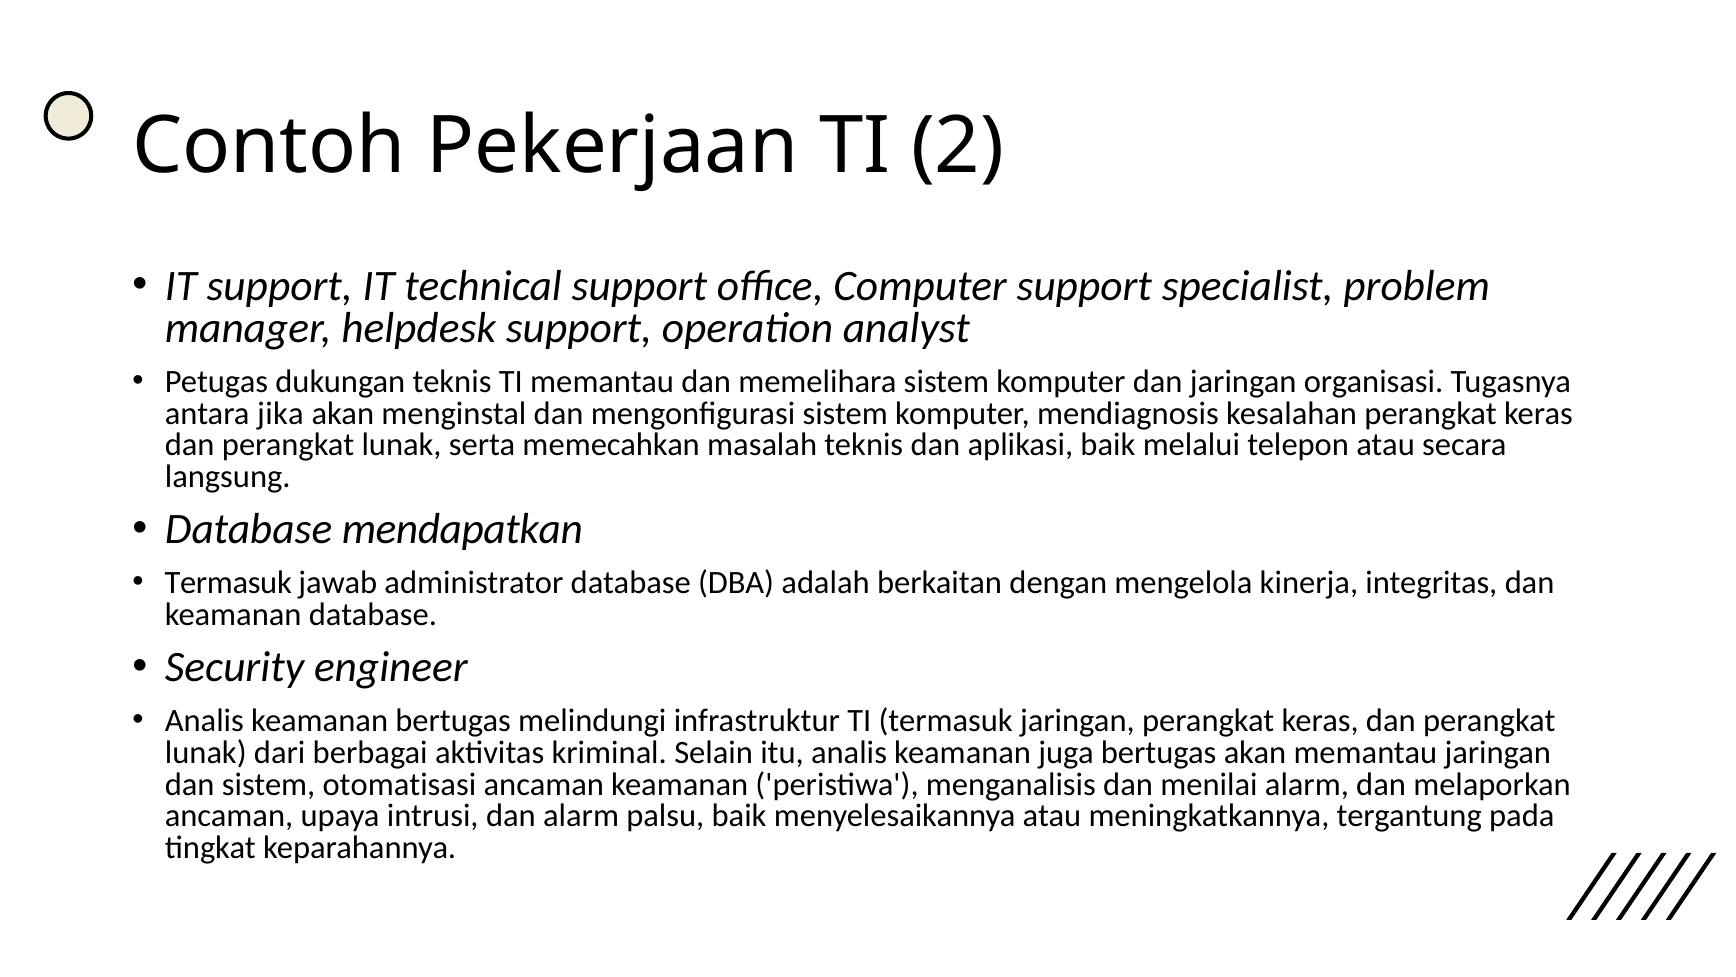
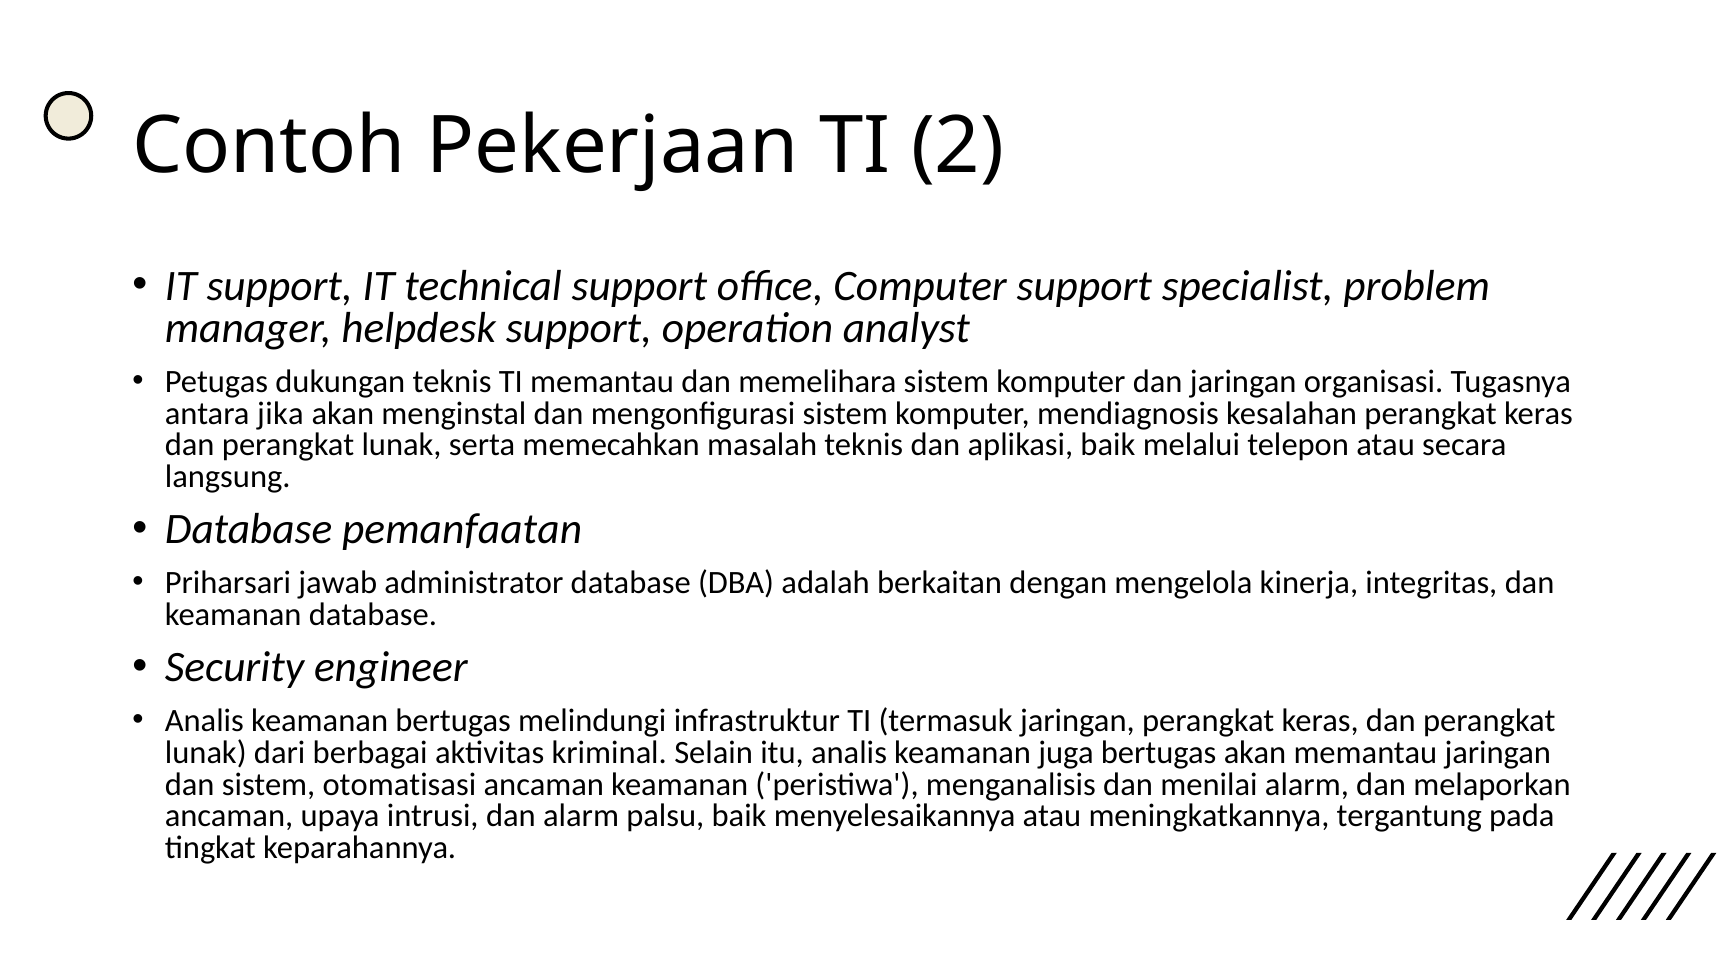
mendapatkan: mendapatkan -> pemanfaatan
Termasuk at (228, 583): Termasuk -> Priharsari
